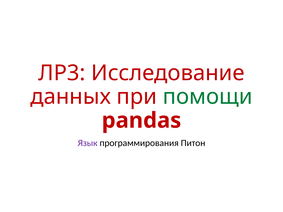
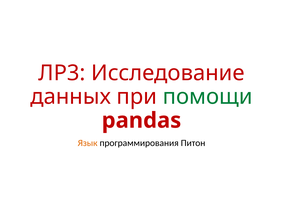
Язык colour: purple -> orange
